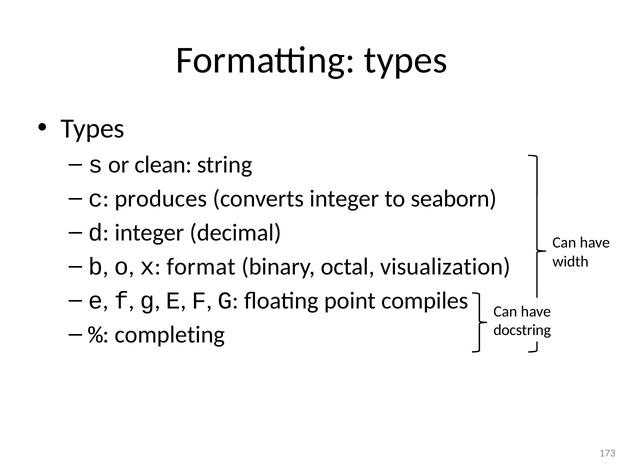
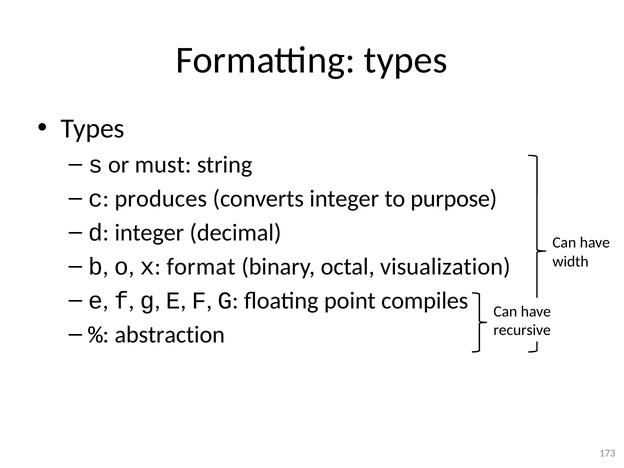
clean: clean -> must
seaborn: seaborn -> purpose
completing: completing -> abstraction
docstring: docstring -> recursive
